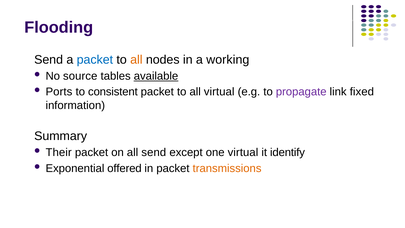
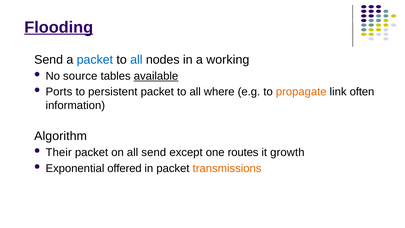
Flooding underline: none -> present
all at (136, 60) colour: orange -> blue
consistent: consistent -> persistent
all virtual: virtual -> where
propagate colour: purple -> orange
fixed: fixed -> often
Summary: Summary -> Algorithm
one virtual: virtual -> routes
identify: identify -> growth
